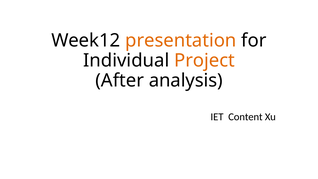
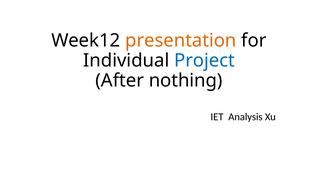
Project colour: orange -> blue
analysis: analysis -> nothing
Content: Content -> Analysis
